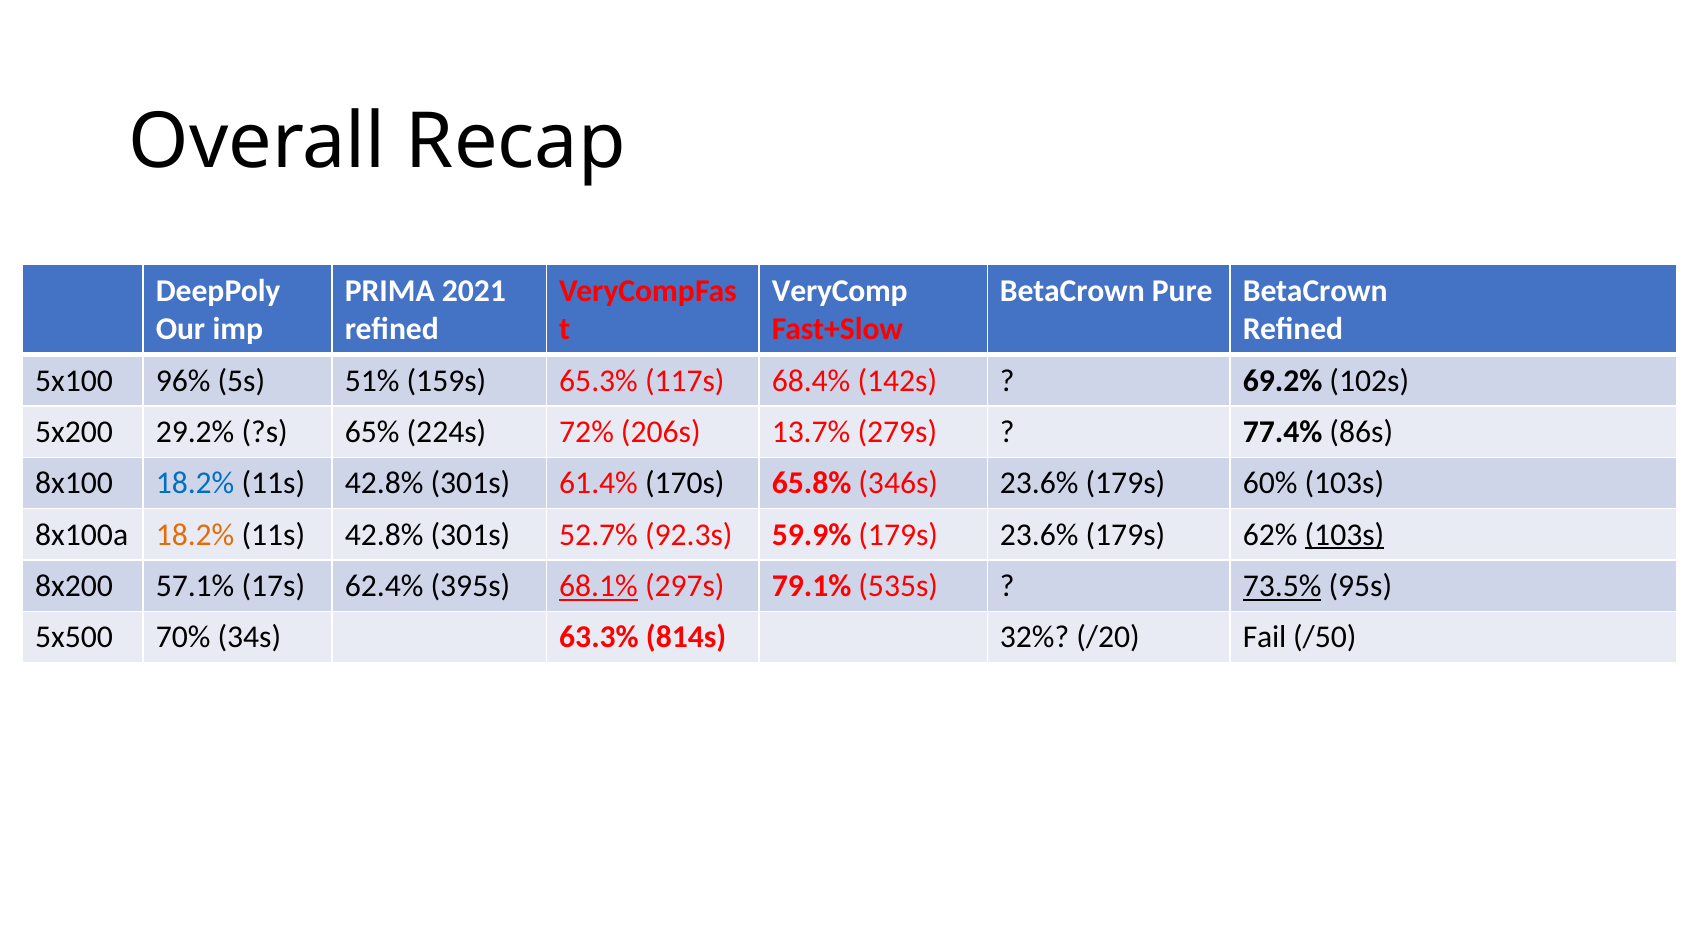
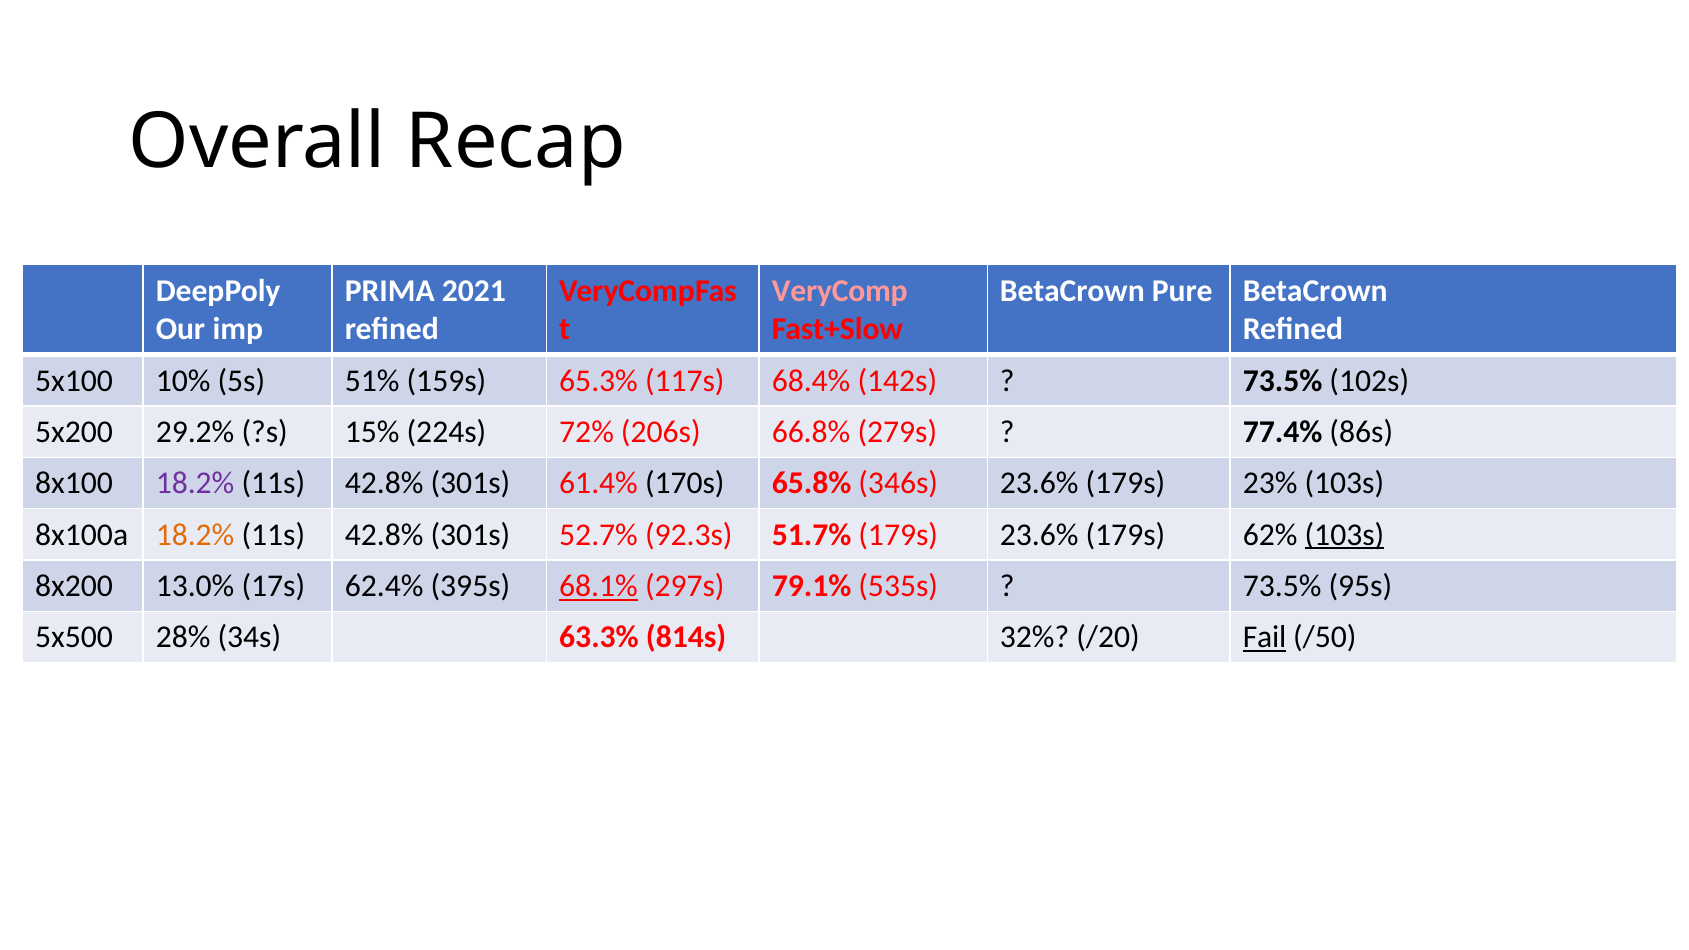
VeryComp colour: white -> pink
96%: 96% -> 10%
69.2% at (1283, 381): 69.2% -> 73.5%
65%: 65% -> 15%
13.7%: 13.7% -> 66.8%
18.2% at (195, 483) colour: blue -> purple
60%: 60% -> 23%
59.9%: 59.9% -> 51.7%
57.1%: 57.1% -> 13.0%
73.5% at (1282, 586) underline: present -> none
70%: 70% -> 28%
Fail underline: none -> present
